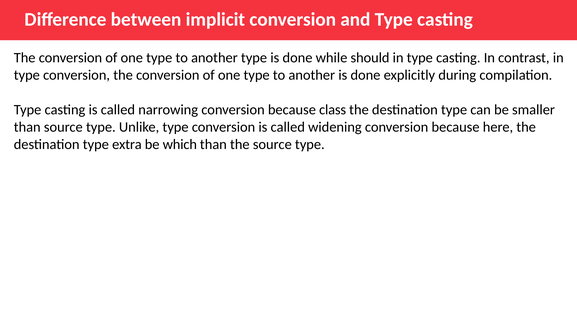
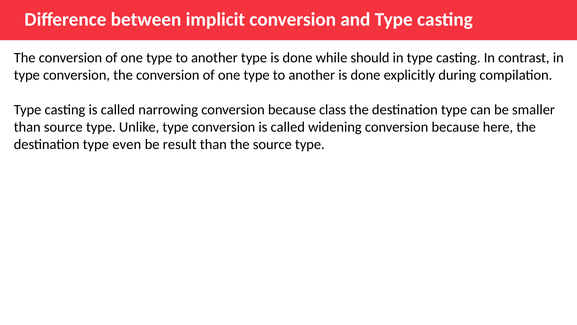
extra: extra -> even
which: which -> result
